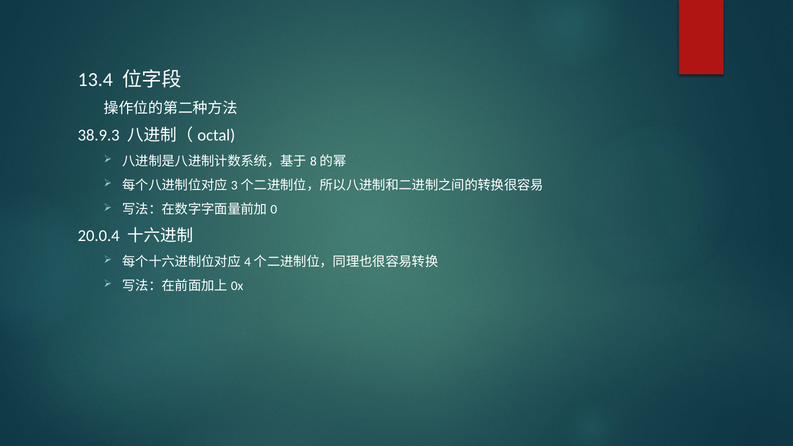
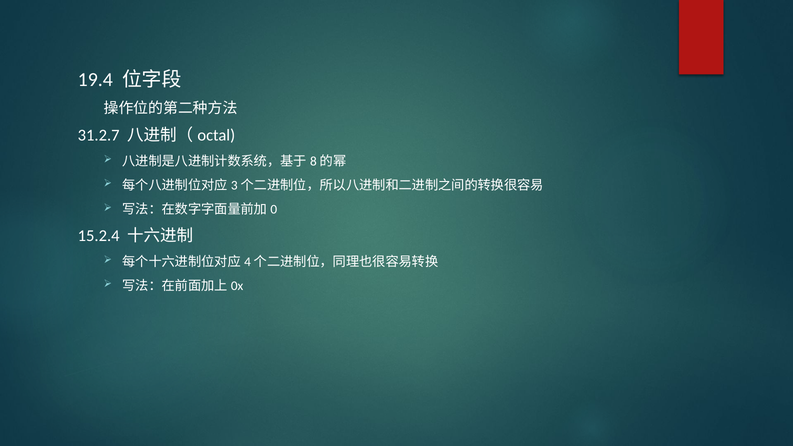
13.4: 13.4 -> 19.4
38.9.3: 38.9.3 -> 31.2.7
20.0.4: 20.0.4 -> 15.2.4
